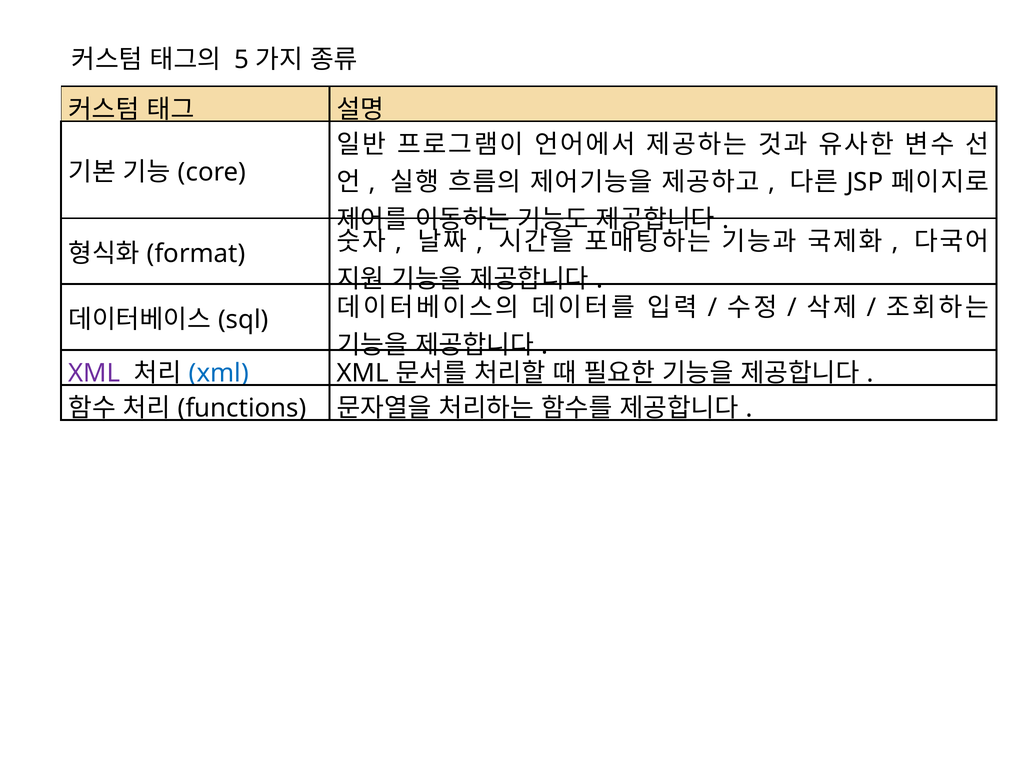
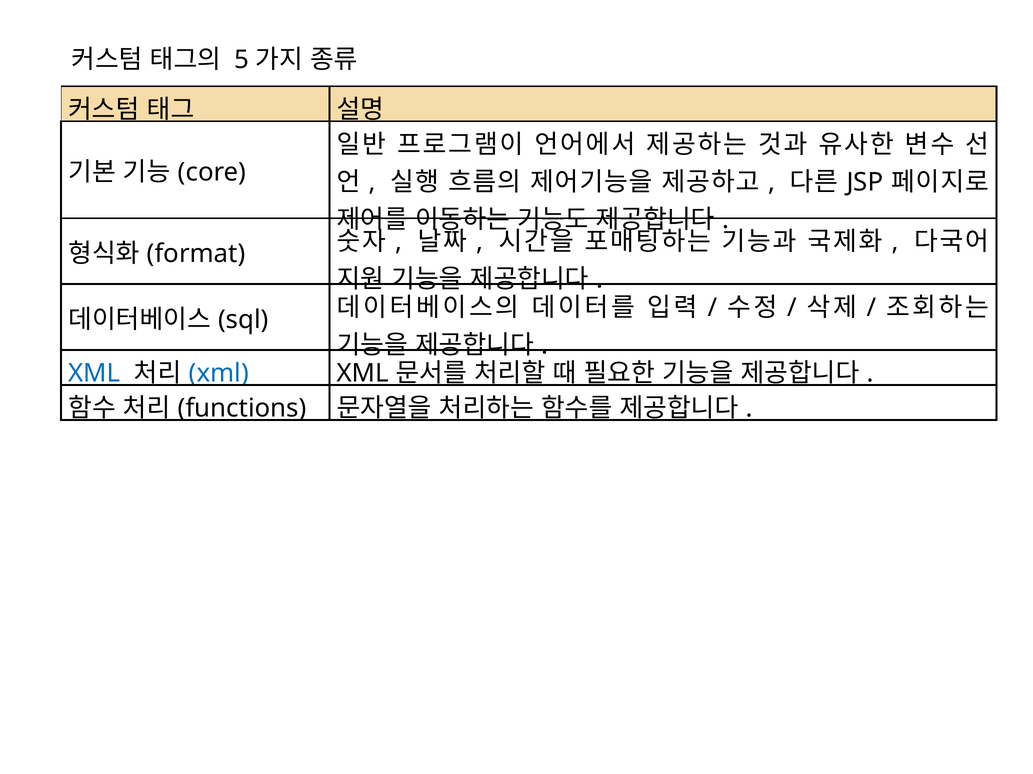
XML at (94, 374) colour: purple -> blue
